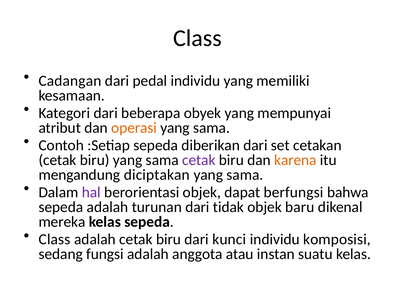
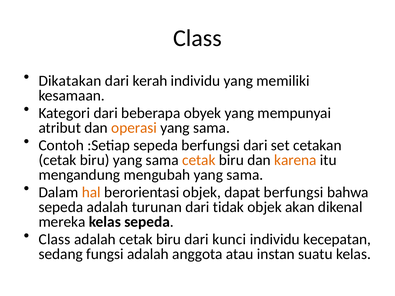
Cadangan: Cadangan -> Dikatakan
pedal: pedal -> kerah
sepeda diberikan: diberikan -> berfungsi
cetak at (199, 160) colour: purple -> orange
diciptakan: diciptakan -> mengubah
hal colour: purple -> orange
baru: baru -> akan
komposisi: komposisi -> kecepatan
